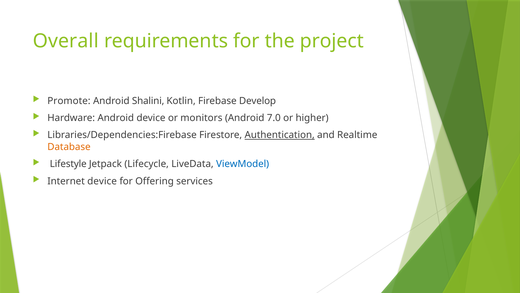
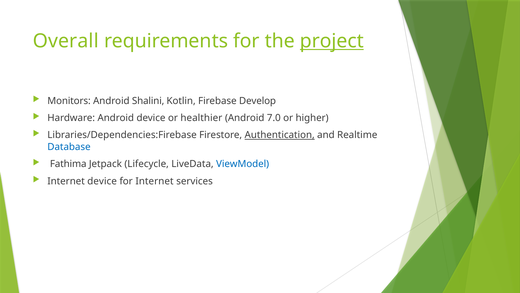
project underline: none -> present
Promote: Promote -> Monitors
monitors: monitors -> healthier
Database colour: orange -> blue
Lifestyle: Lifestyle -> Fathima
for Offering: Offering -> Internet
